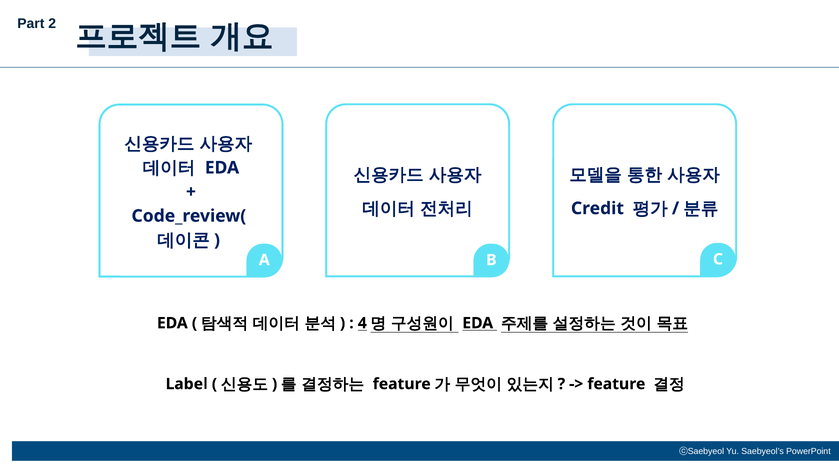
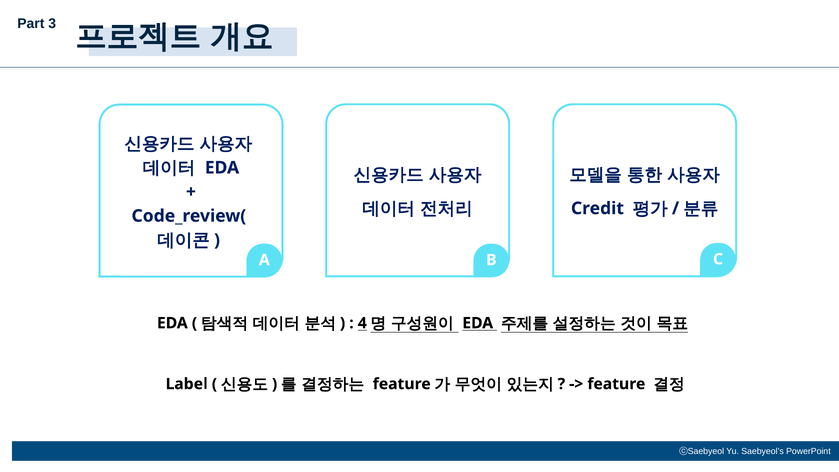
2: 2 -> 3
